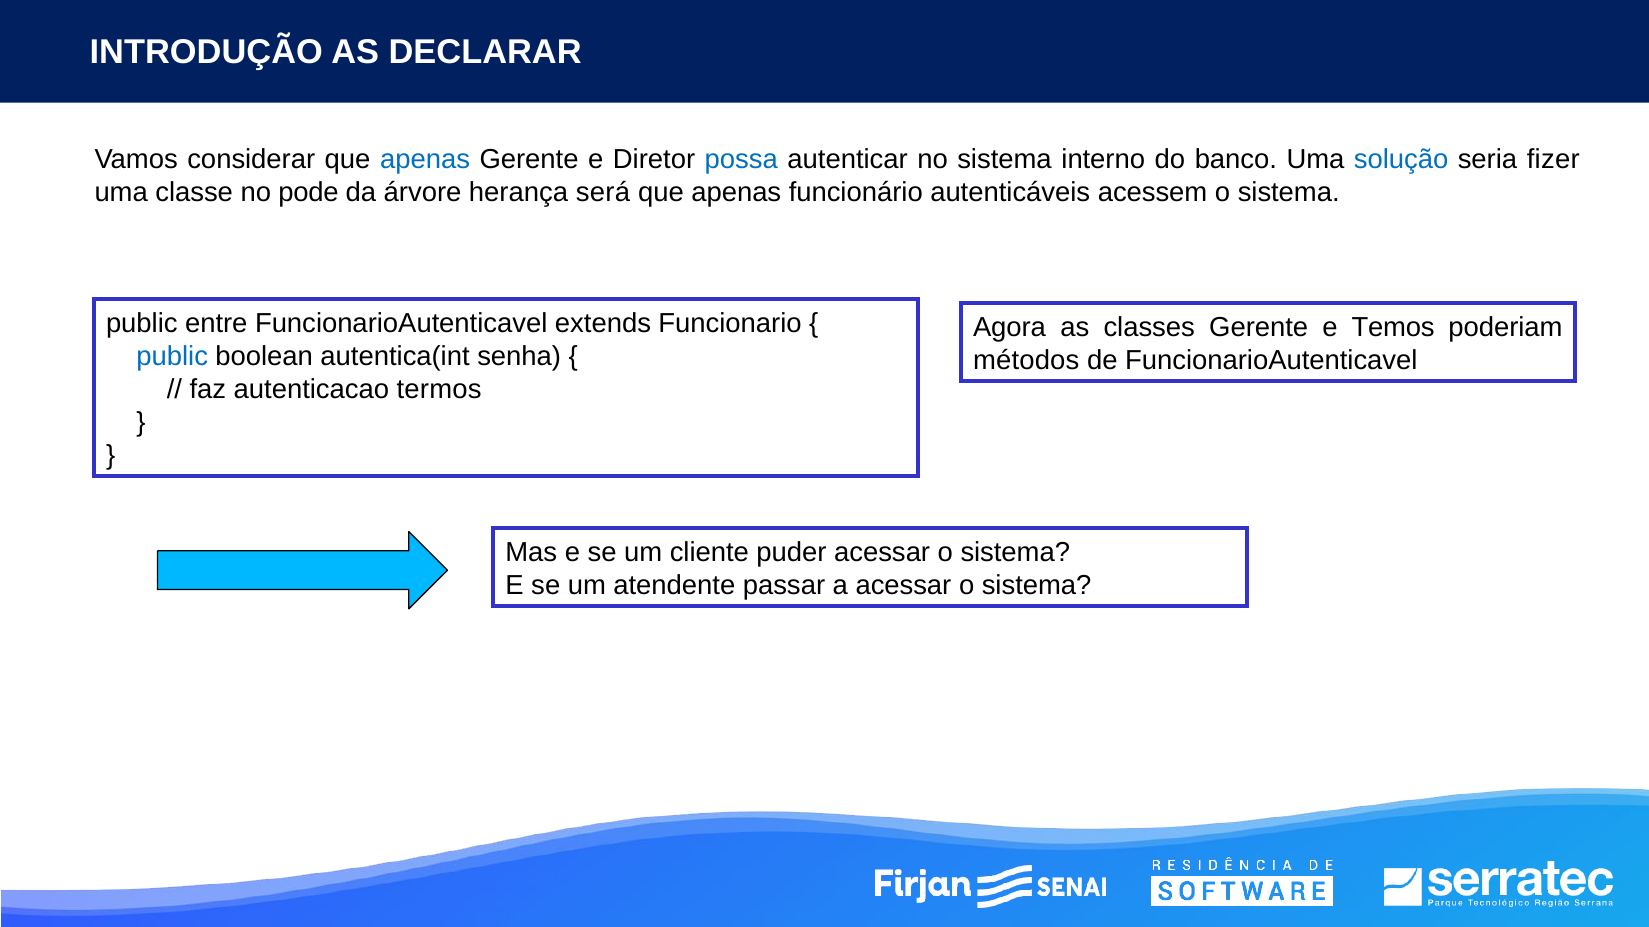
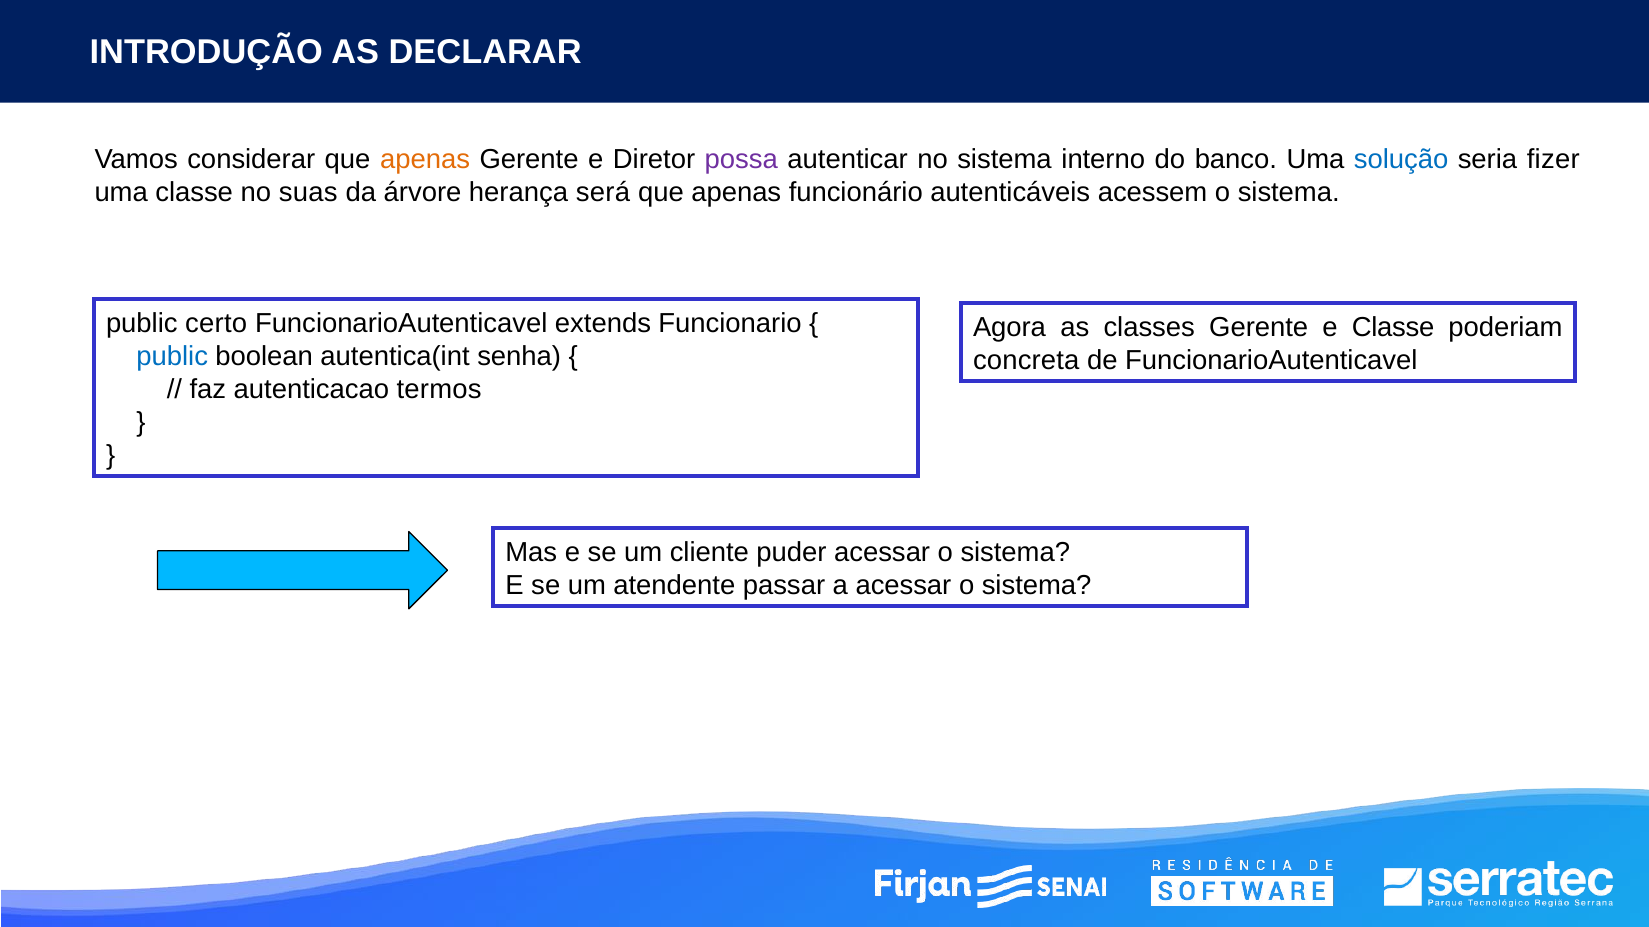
apenas at (425, 160) colour: blue -> orange
possa colour: blue -> purple
pode: pode -> suas
entre: entre -> certo
e Temos: Temos -> Classe
métodos: métodos -> concreta
